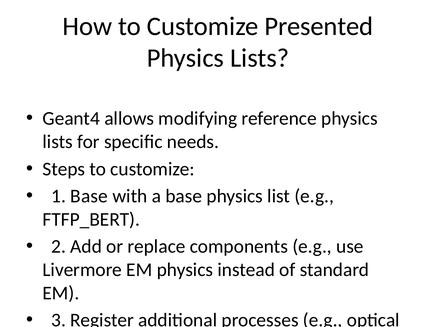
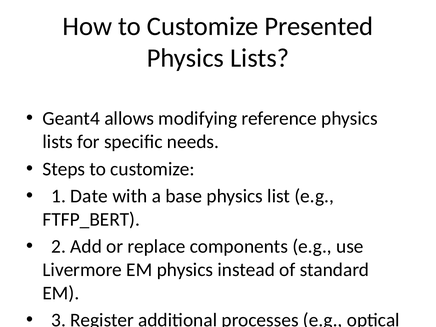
1 Base: Base -> Date
